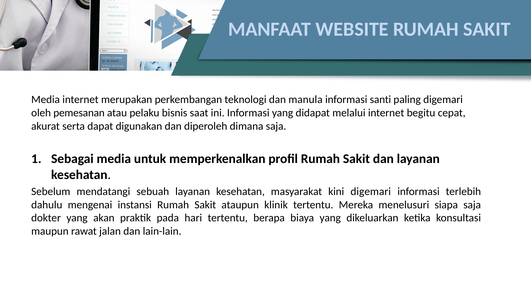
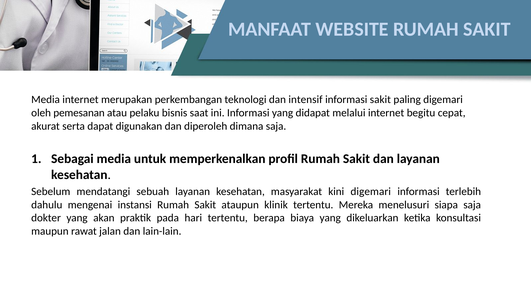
manula: manula -> intensif
informasi santi: santi -> sakit
